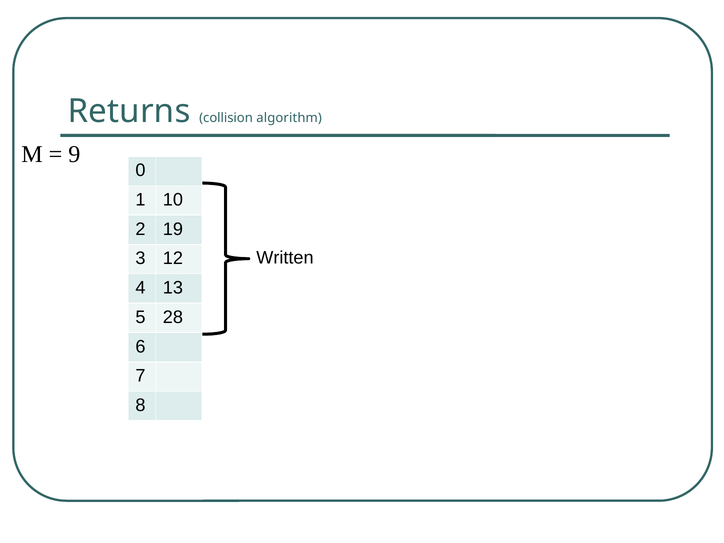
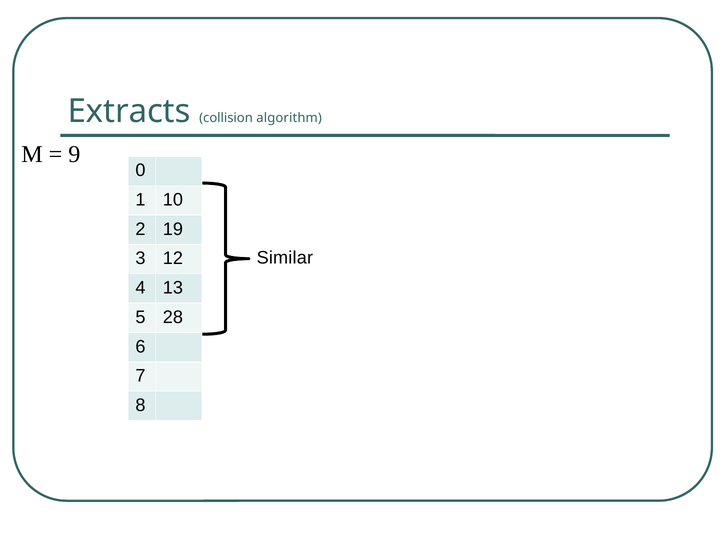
Returns: Returns -> Extracts
Written: Written -> Similar
